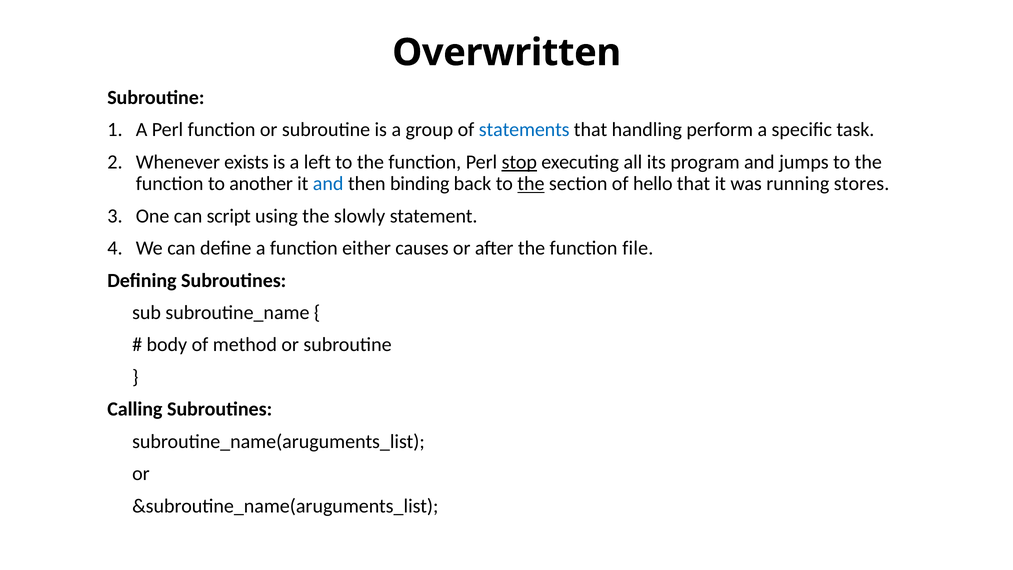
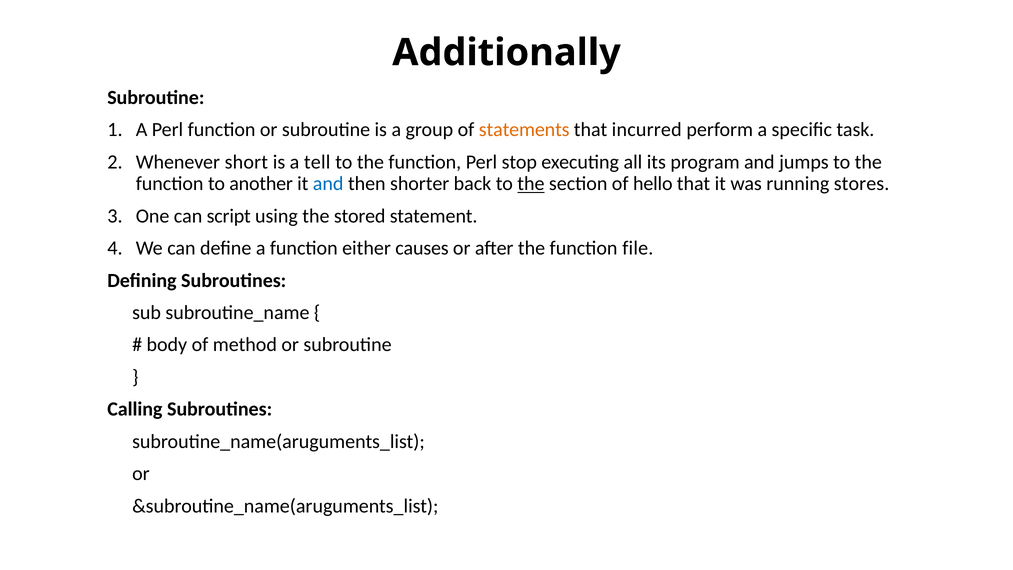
Overwritten: Overwritten -> Additionally
statements colour: blue -> orange
handling: handling -> incurred
exists: exists -> short
left: left -> tell
stop underline: present -> none
binding: binding -> shorter
slowly: slowly -> stored
